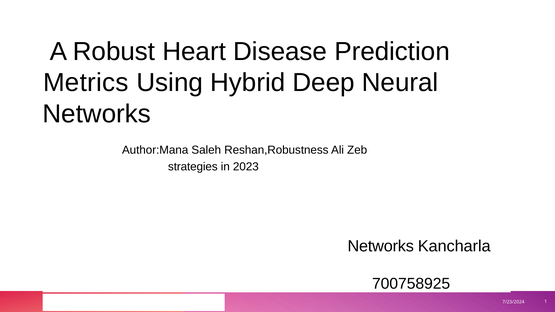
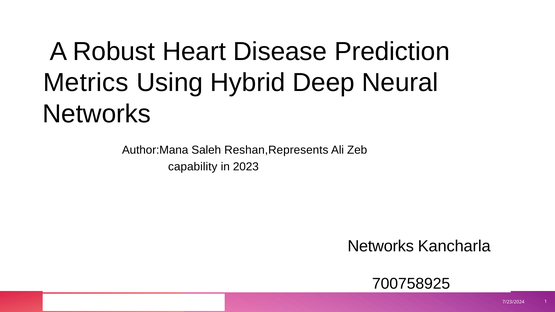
Reshan,Robustness: Reshan,Robustness -> Reshan,Represents
strategies: strategies -> capability
